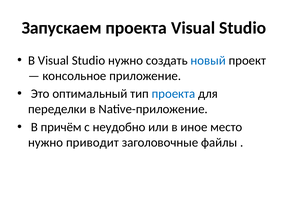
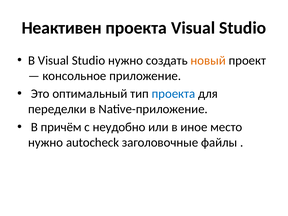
Запускаем: Запускаем -> Неактивен
новый colour: blue -> orange
приводит: приводит -> autocheck
